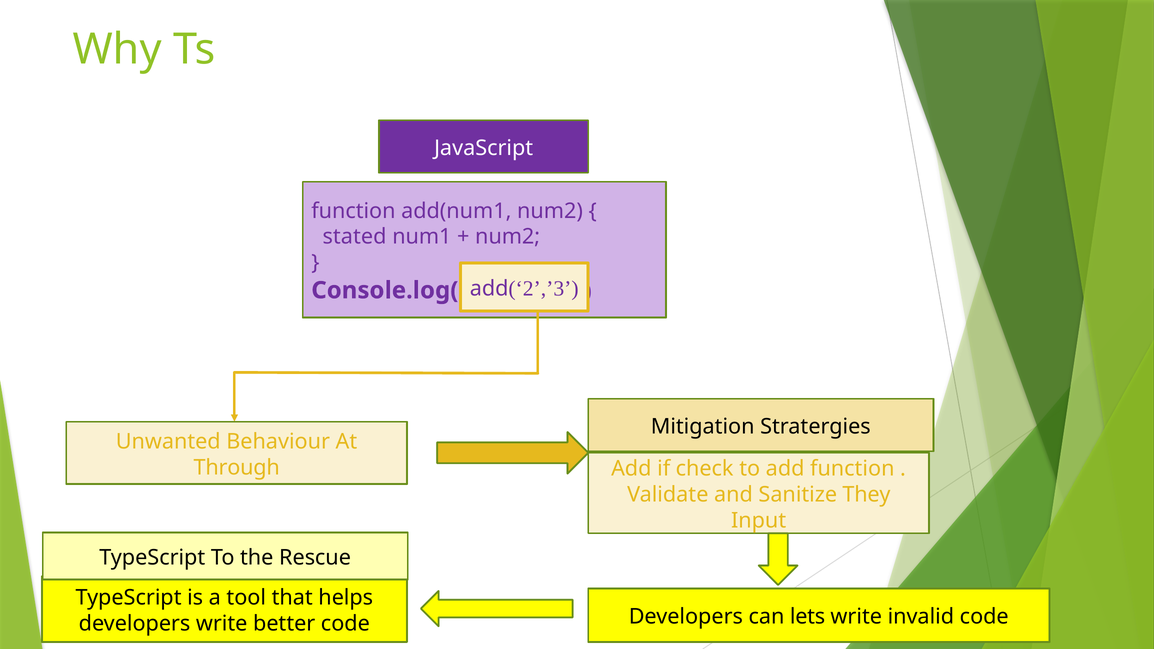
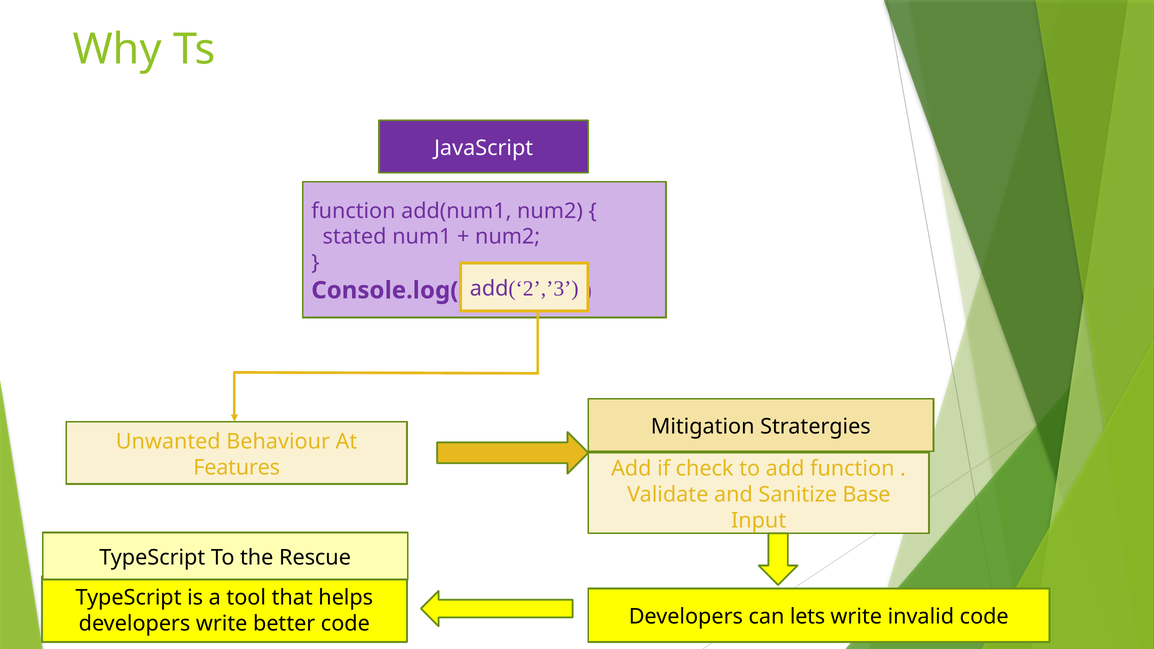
Through: Through -> Features
They: They -> Base
